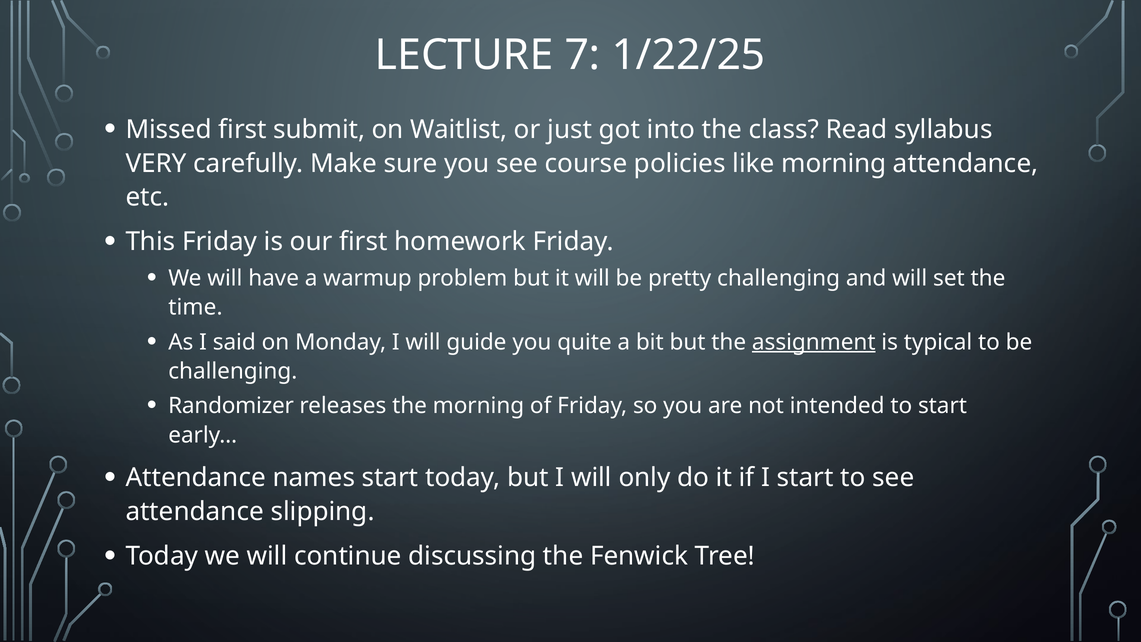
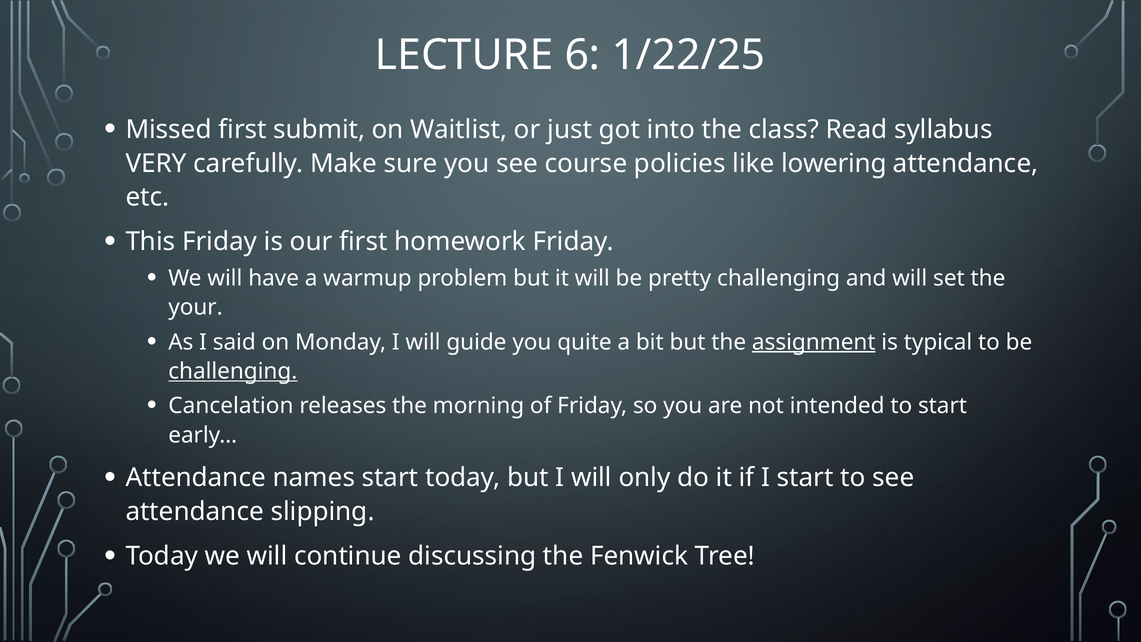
7: 7 -> 6
like morning: morning -> lowering
time: time -> your
challenging at (233, 371) underline: none -> present
Randomizer: Randomizer -> Cancelation
